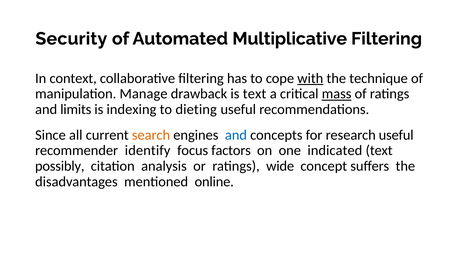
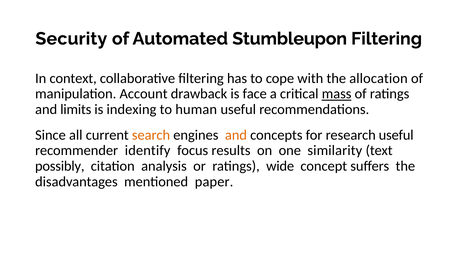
Multiplicative: Multiplicative -> Stumbleupon
with underline: present -> none
technique: technique -> allocation
Manage: Manage -> Account
is text: text -> face
dieting: dieting -> human
and at (236, 135) colour: blue -> orange
factors: factors -> results
indicated: indicated -> similarity
online: online -> paper
